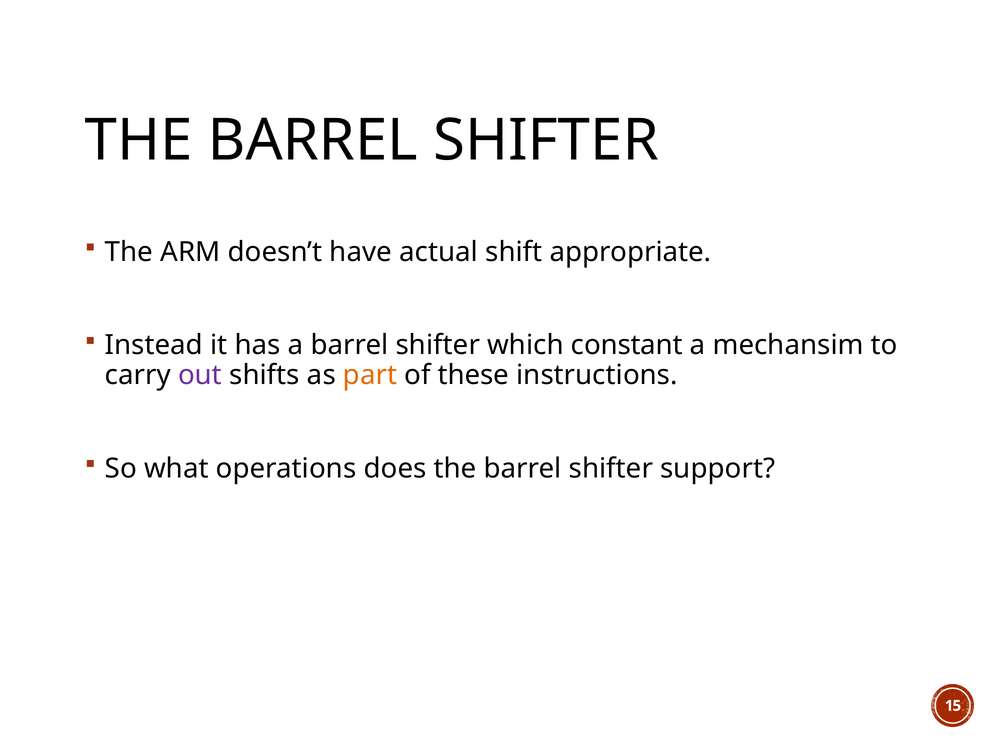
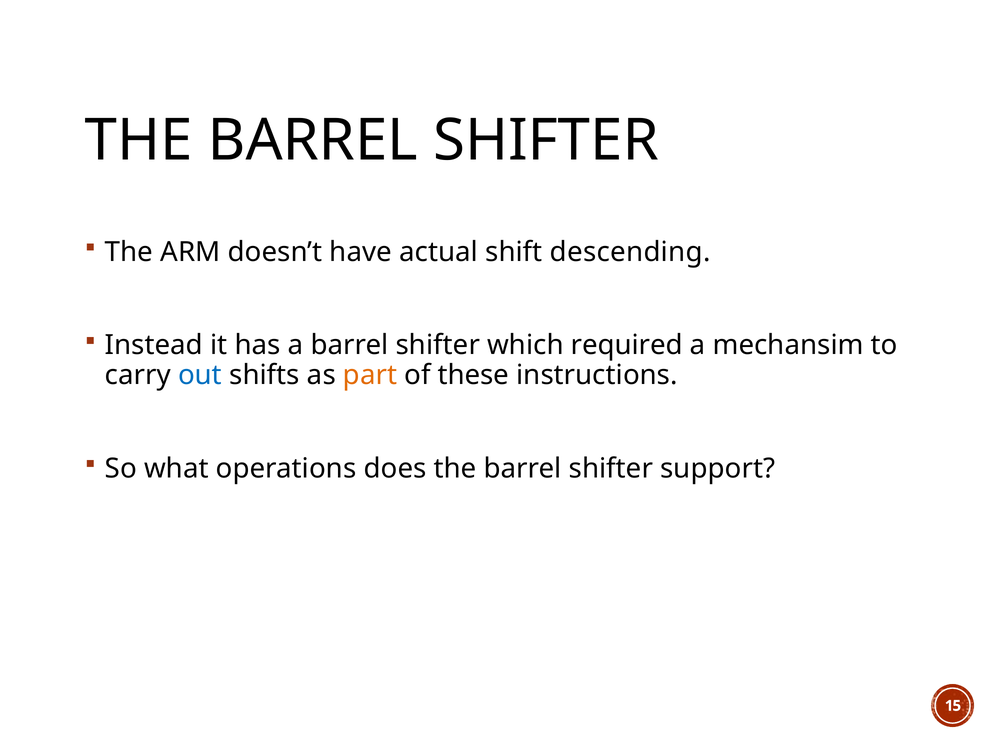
appropriate: appropriate -> descending
constant: constant -> required
out colour: purple -> blue
